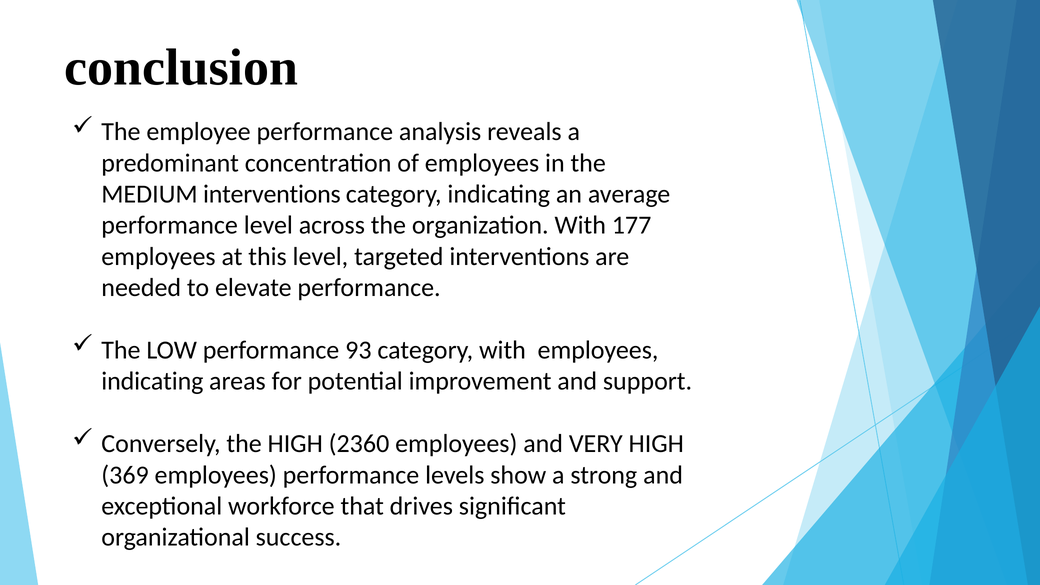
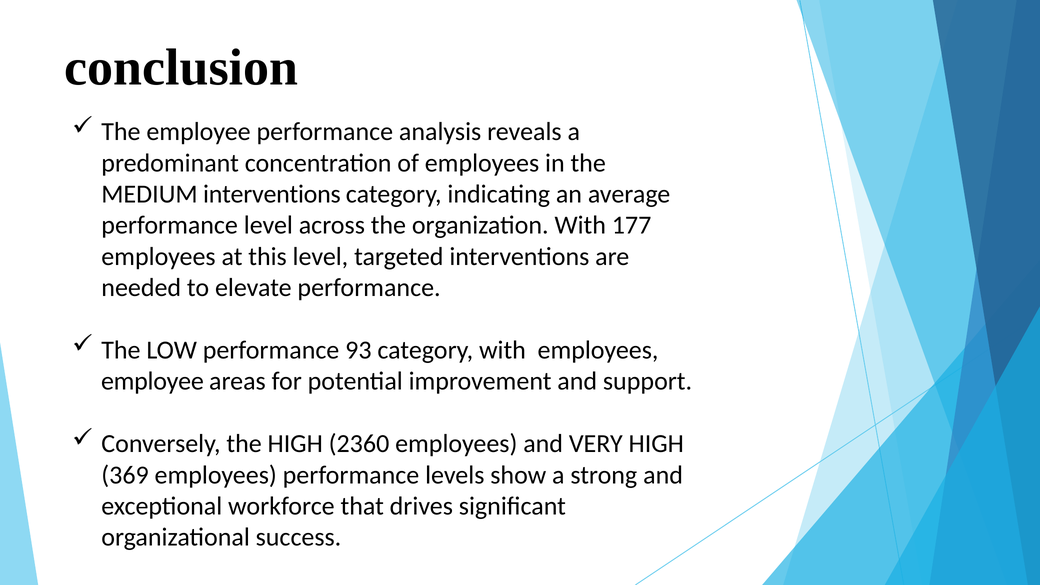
indicating at (152, 381): indicating -> employee
